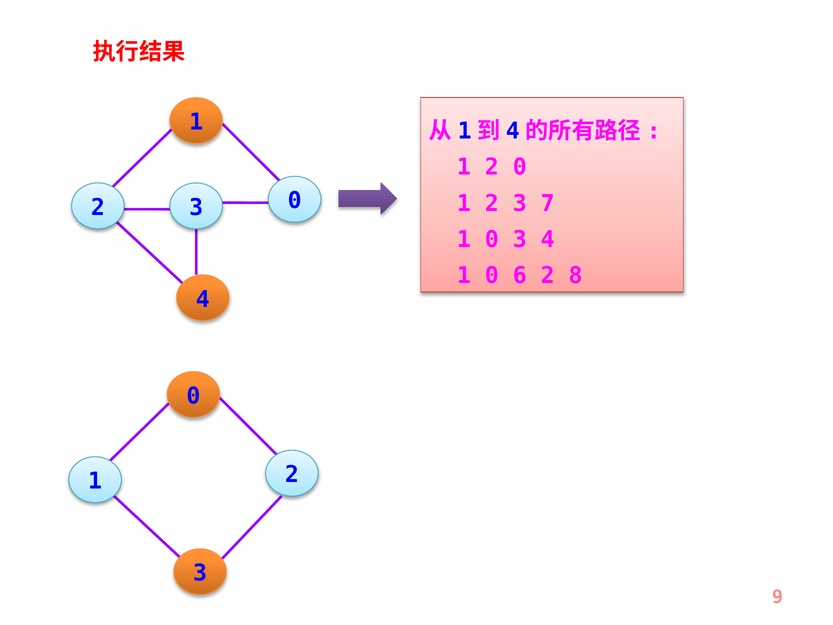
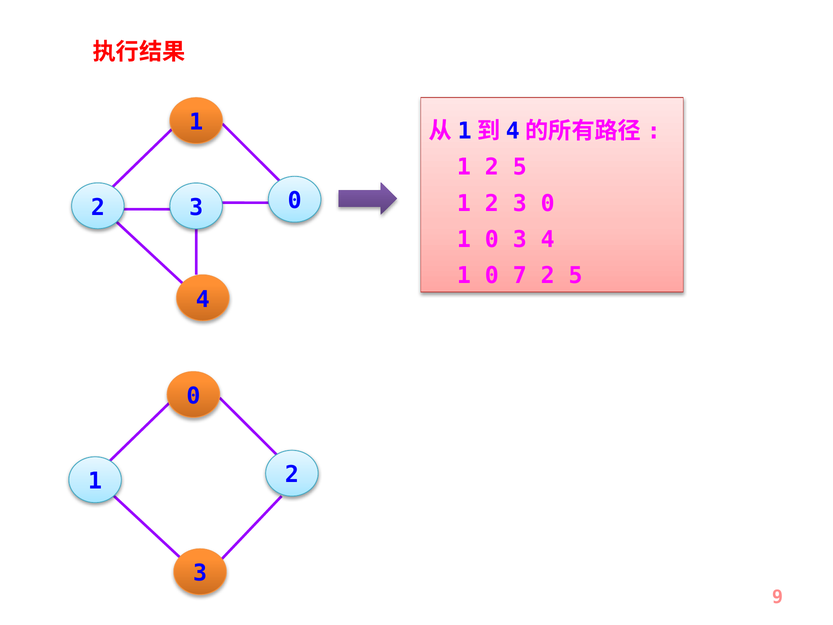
1 2 0: 0 -> 5
3 7: 7 -> 0
6: 6 -> 7
8 at (576, 276): 8 -> 5
